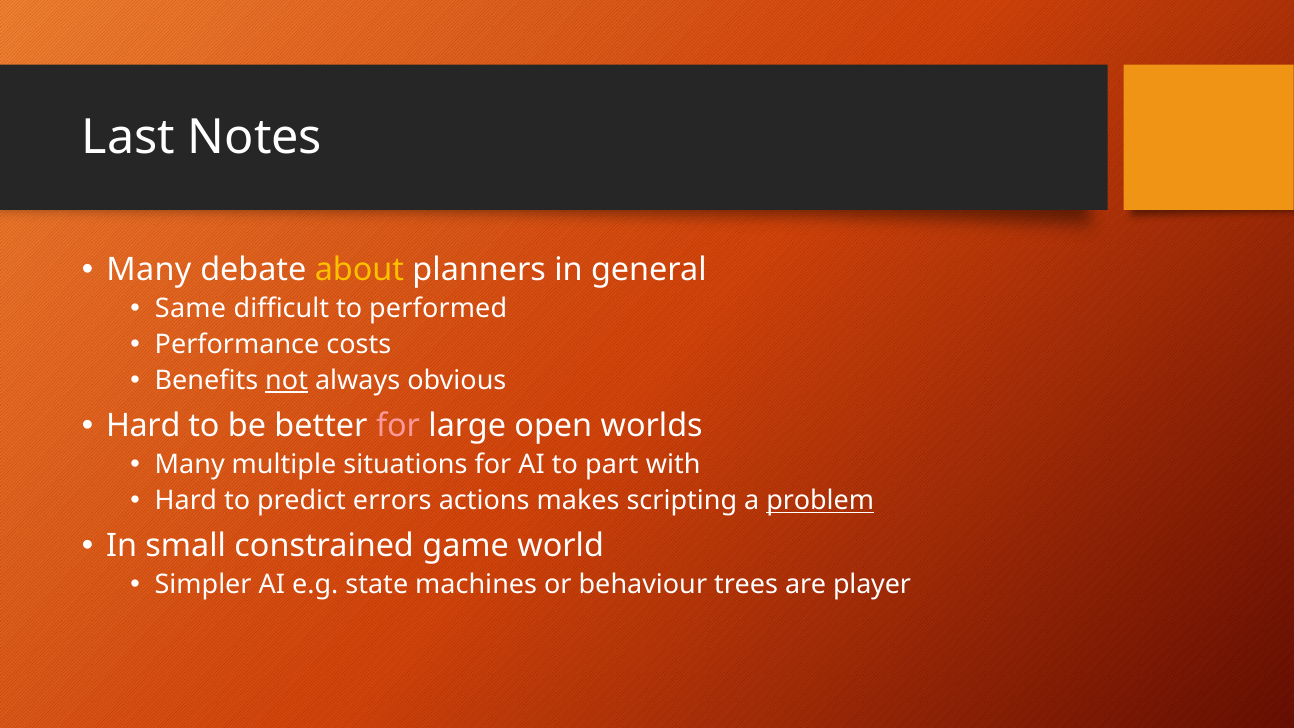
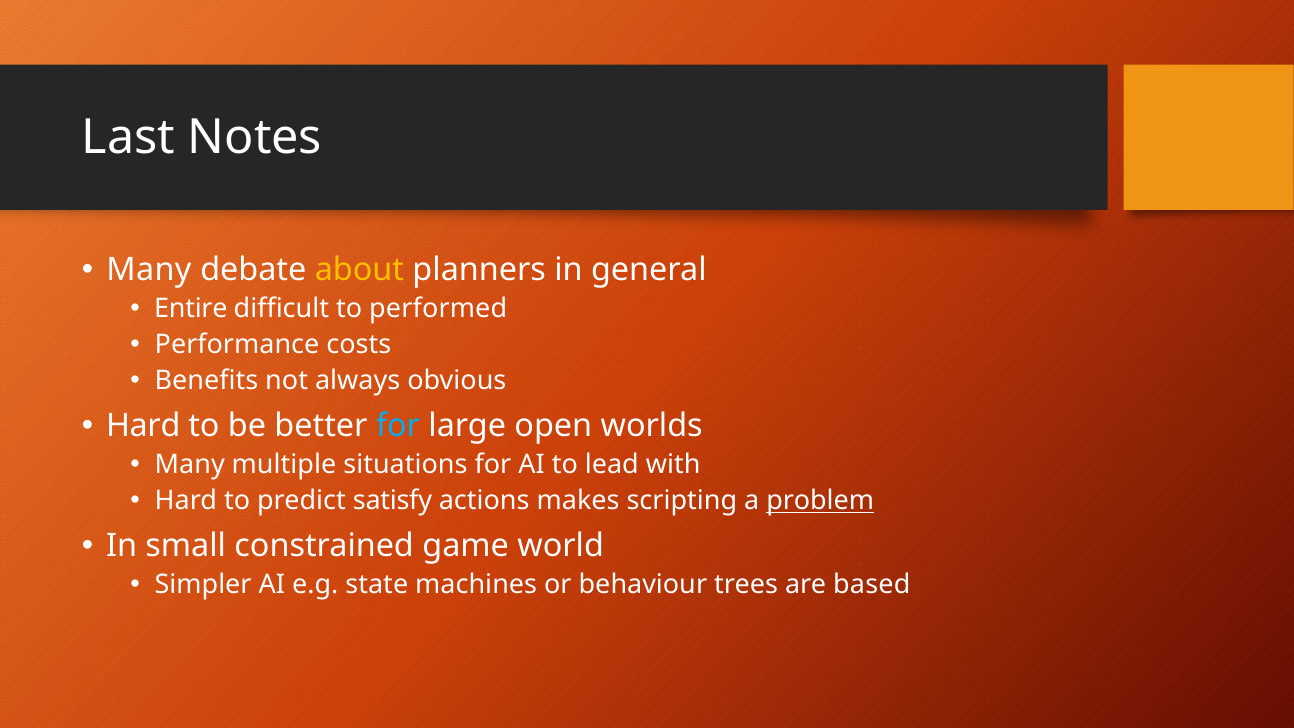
Same: Same -> Entire
not underline: present -> none
for at (398, 426) colour: pink -> light blue
part: part -> lead
errors: errors -> satisfy
player: player -> based
